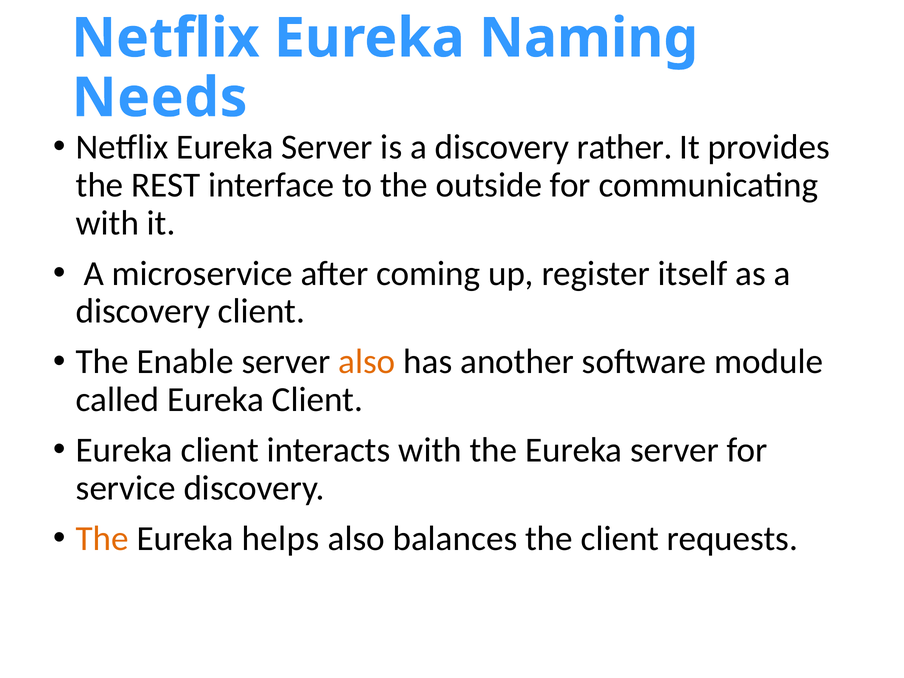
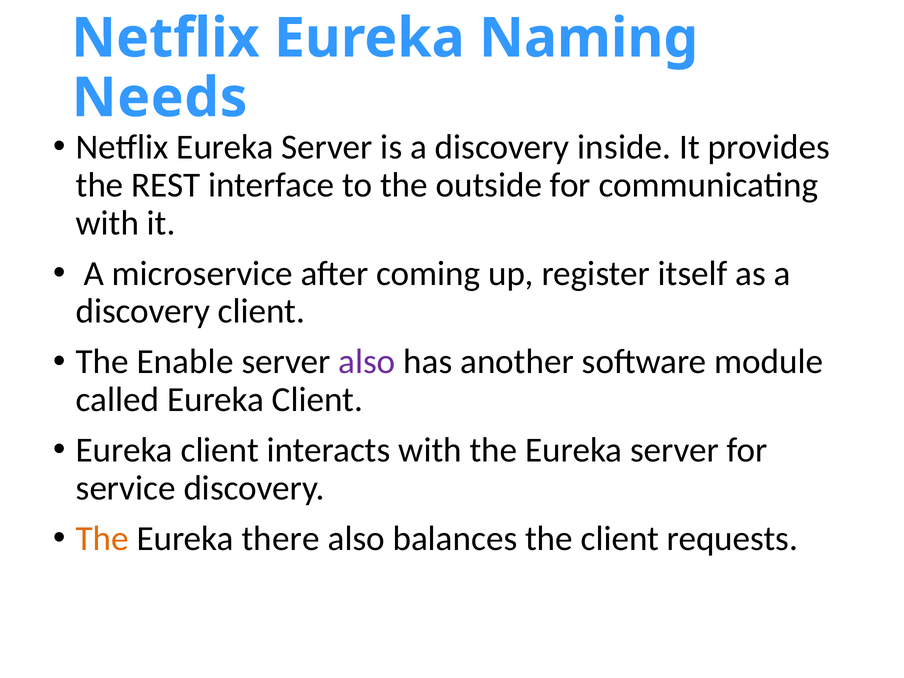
rather: rather -> inside
also at (367, 362) colour: orange -> purple
helps: helps -> there
